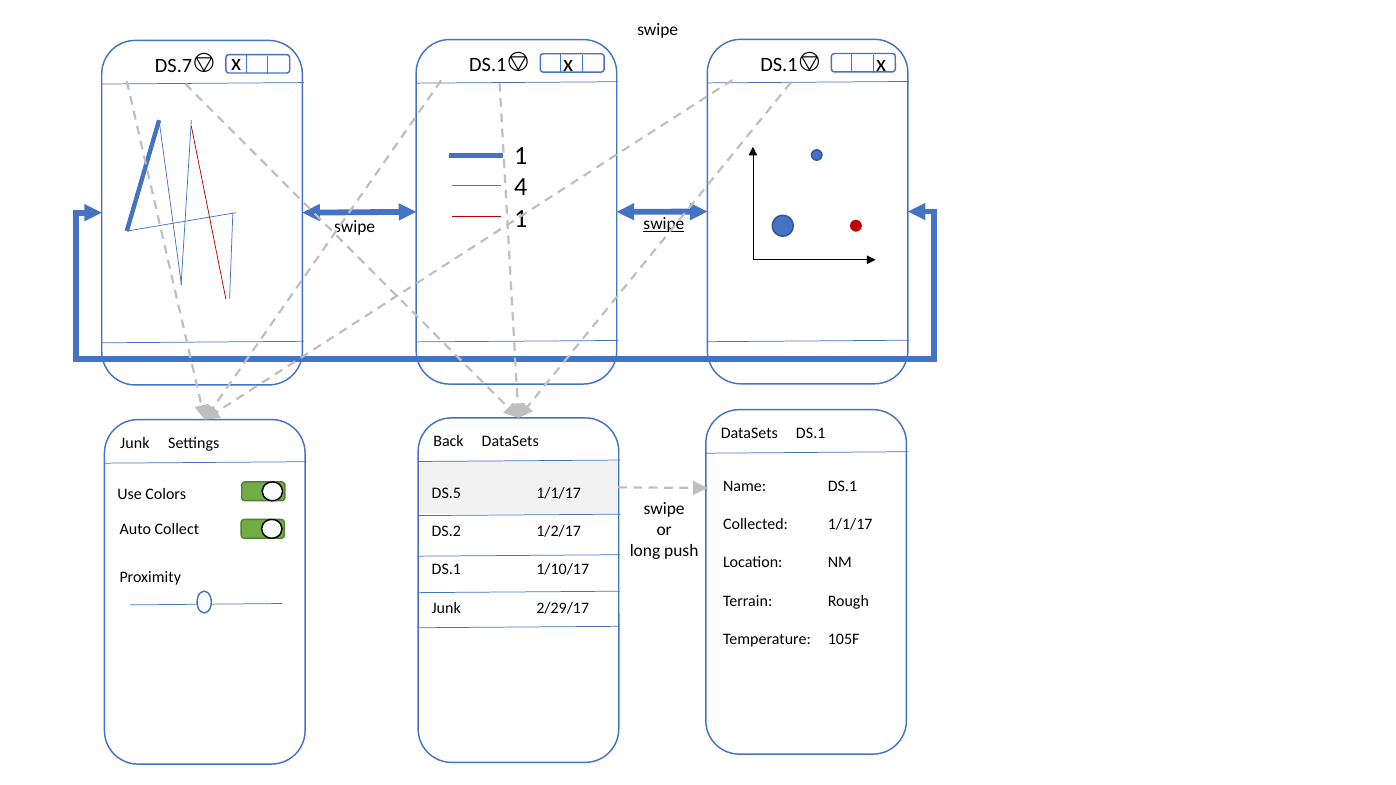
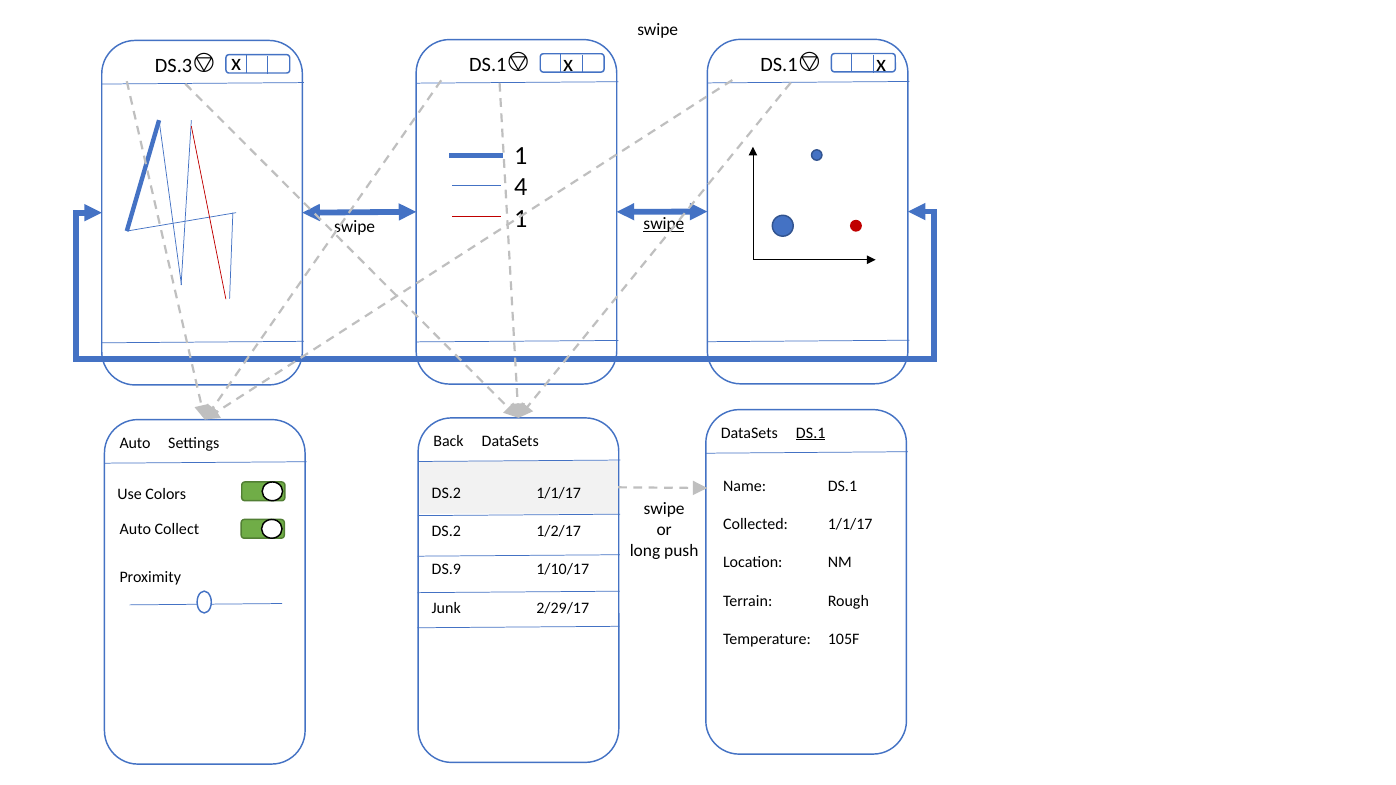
DS.7: DS.7 -> DS.3
DS.1 at (811, 433) underline: none -> present
Junk at (135, 443): Junk -> Auto
DS.5 at (446, 493): DS.5 -> DS.2
DS.1 at (446, 570): DS.1 -> DS.9
